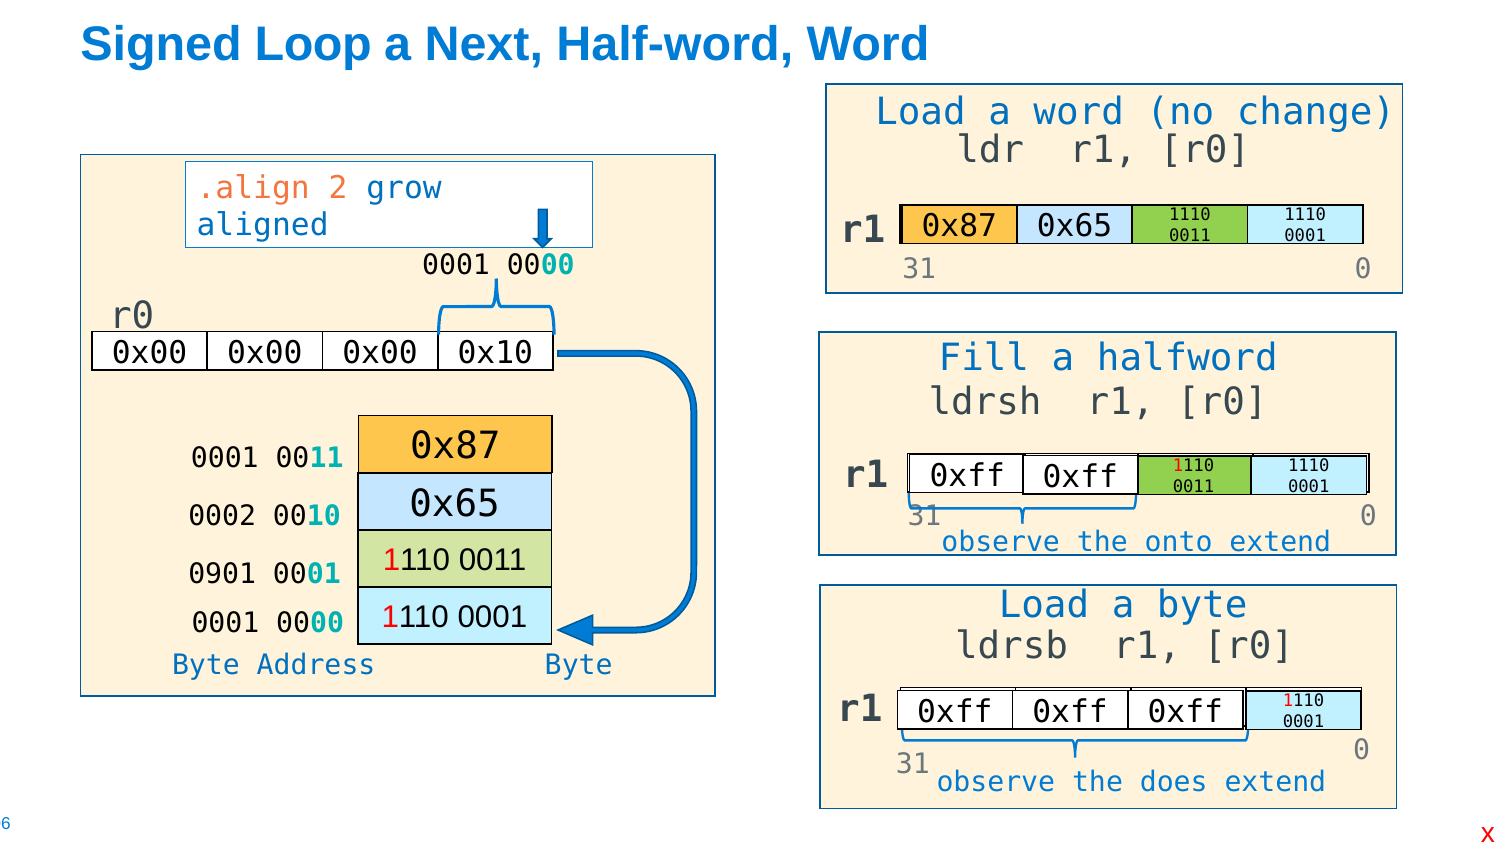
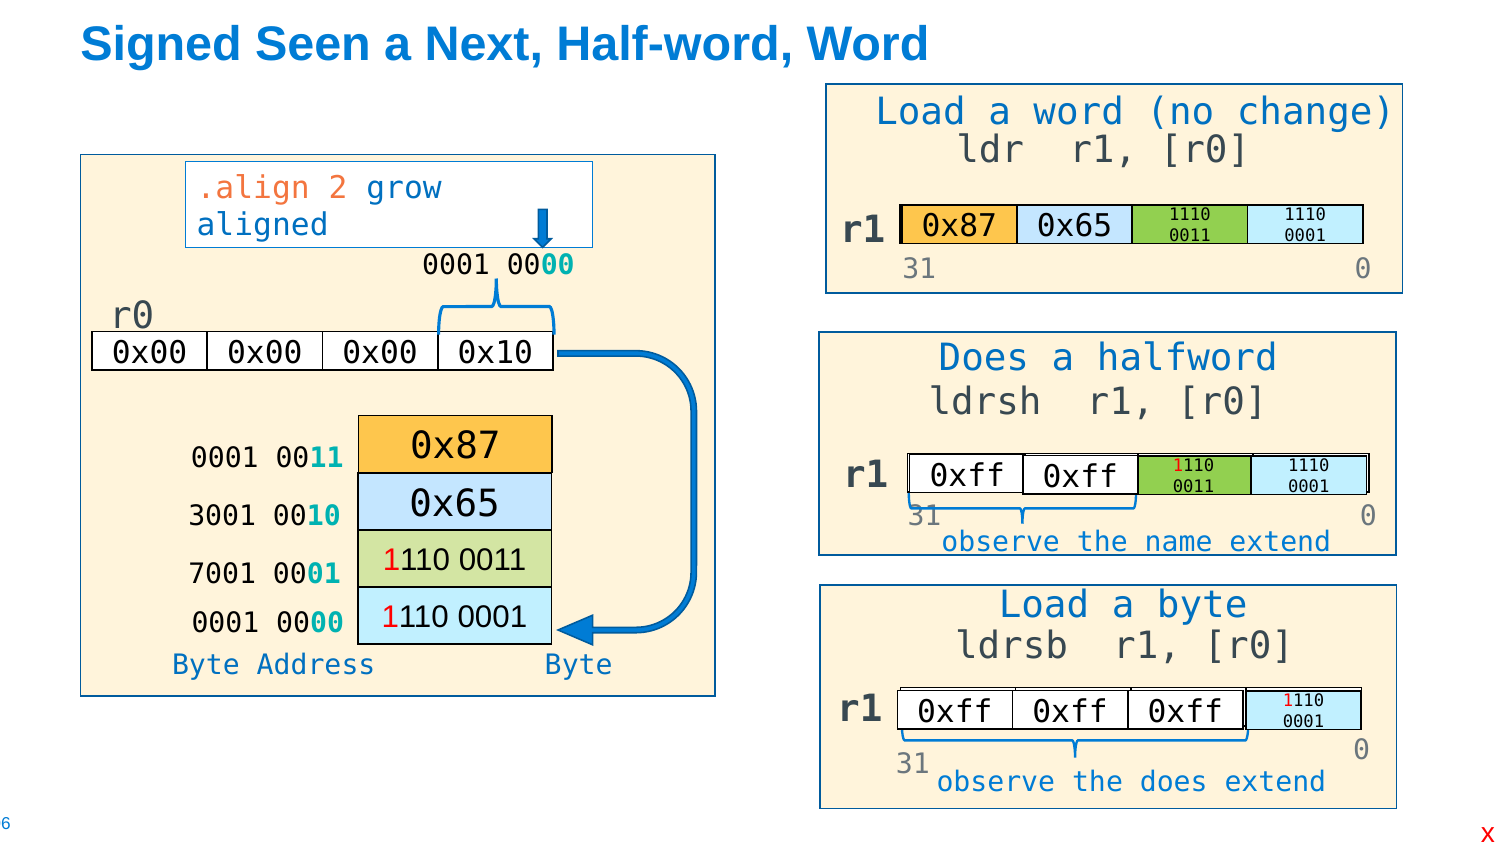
Loop: Loop -> Seen
Fill at (984, 358): Fill -> Does
0002: 0002 -> 3001
onto: onto -> name
0901: 0901 -> 7001
